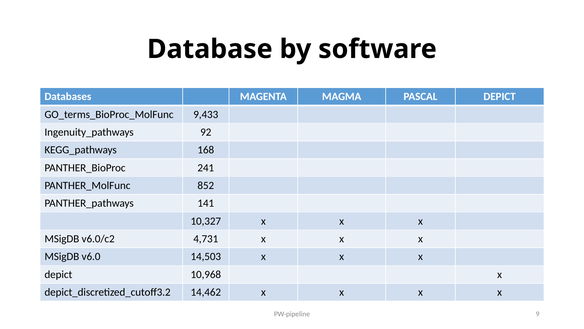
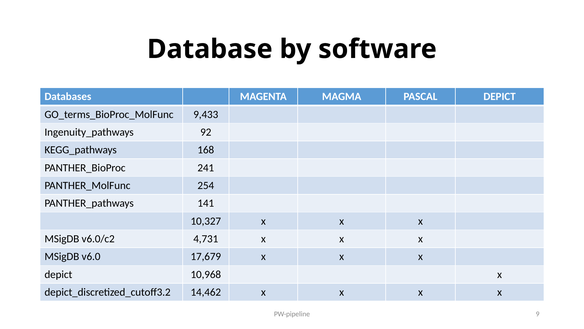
852: 852 -> 254
14,503: 14,503 -> 17,679
